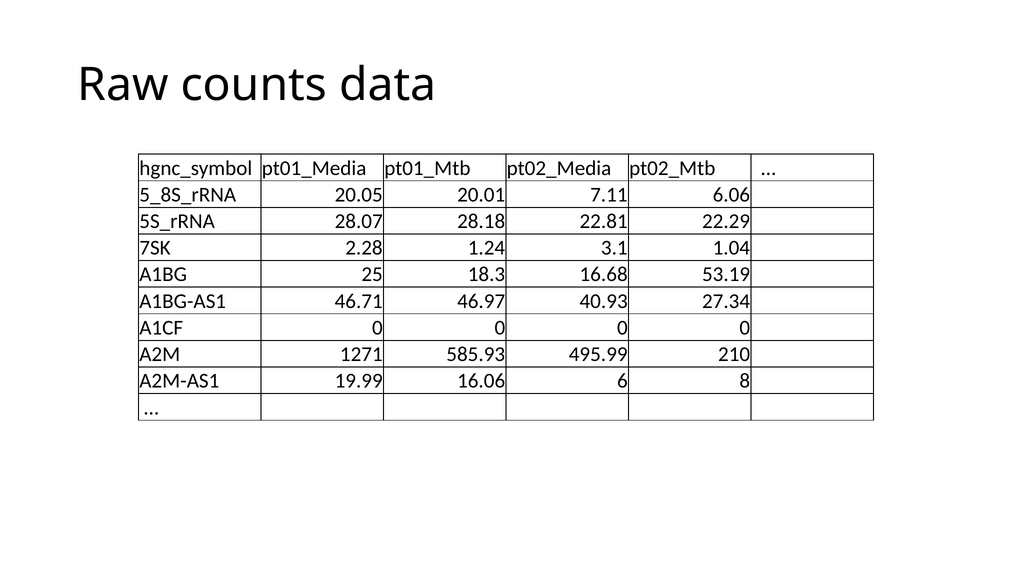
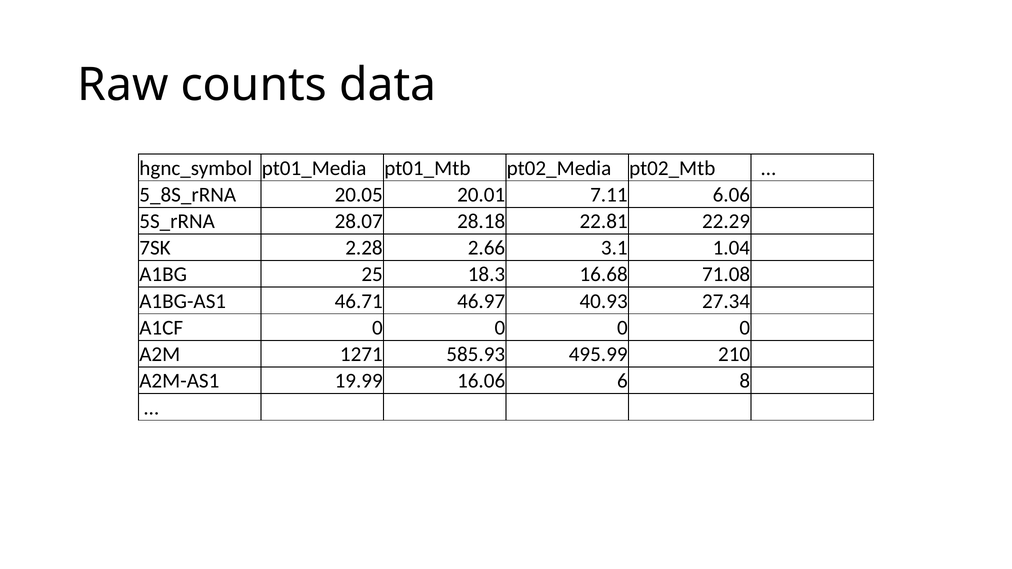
1.24: 1.24 -> 2.66
53.19: 53.19 -> 71.08
